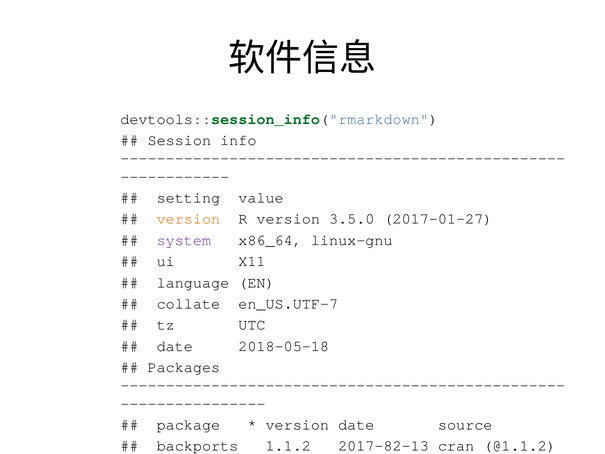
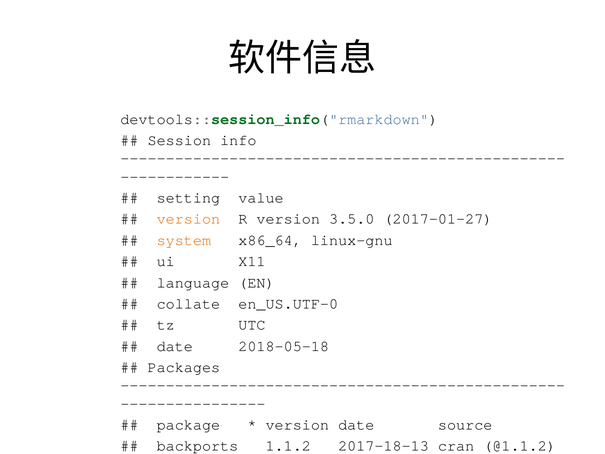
system colour: purple -> orange
en_US.UTF-7: en_US.UTF-7 -> en_US.UTF-0
2017-82-13: 2017-82-13 -> 2017-18-13
